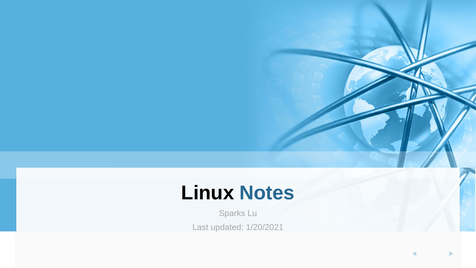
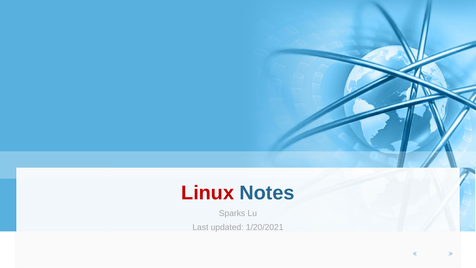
Linux colour: black -> red
